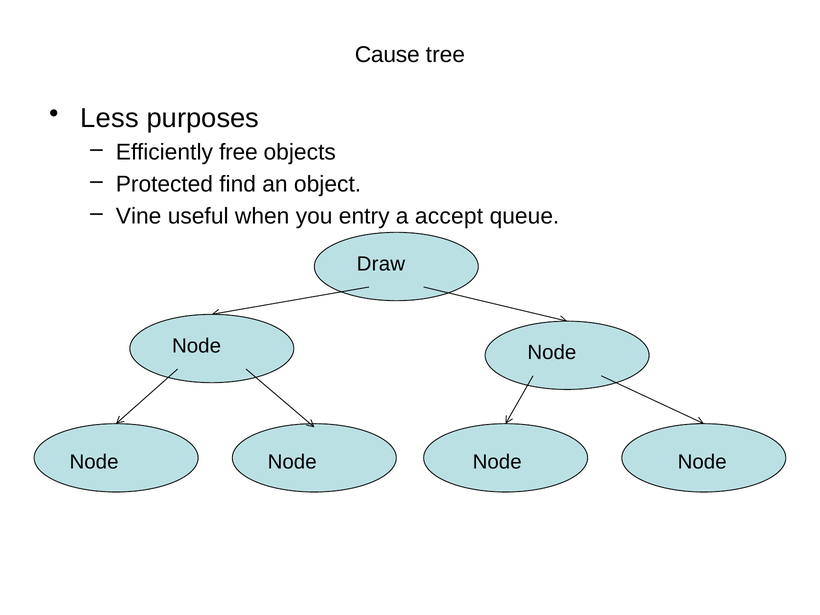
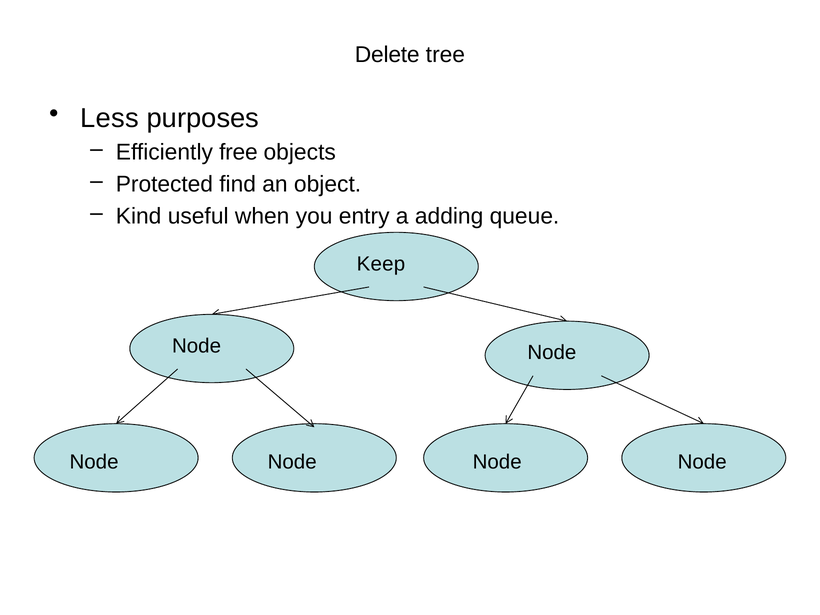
Cause: Cause -> Delete
Vine: Vine -> Kind
accept: accept -> adding
Draw: Draw -> Keep
